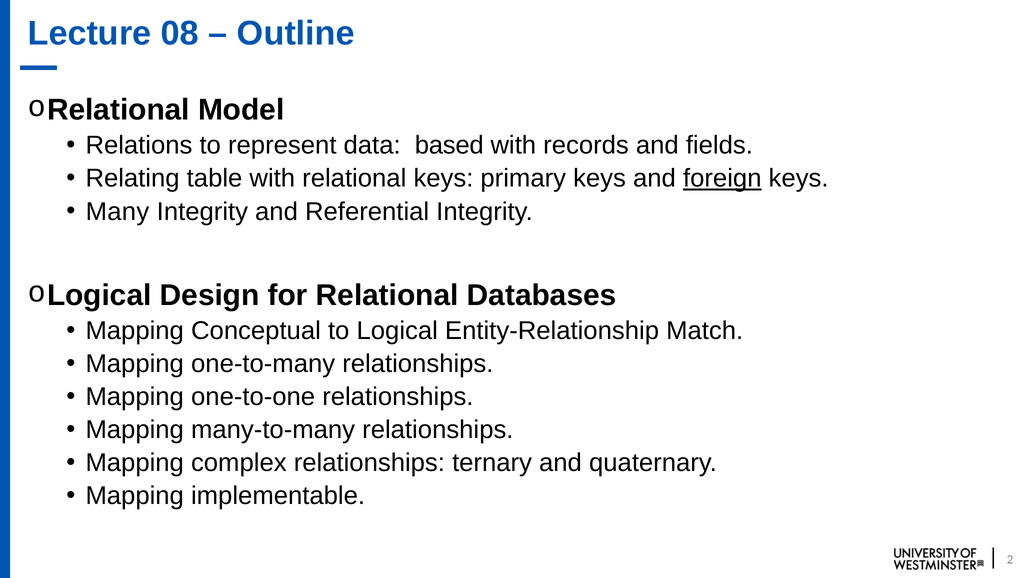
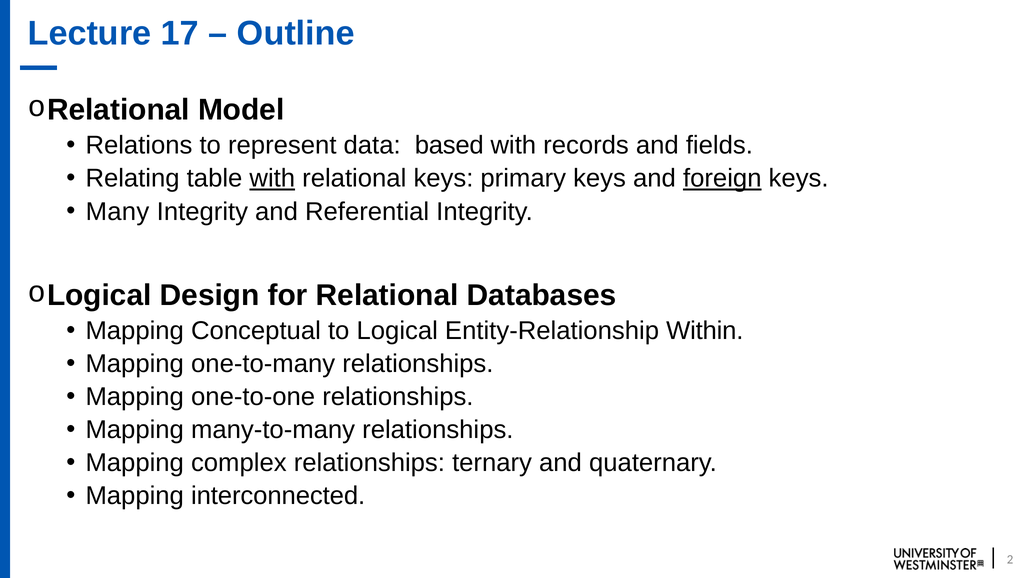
08: 08 -> 17
with at (272, 178) underline: none -> present
Match: Match -> Within
implementable: implementable -> interconnected
